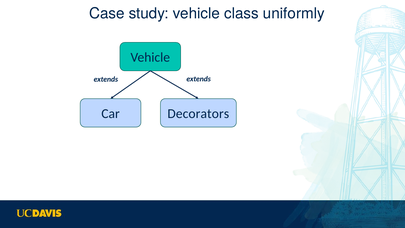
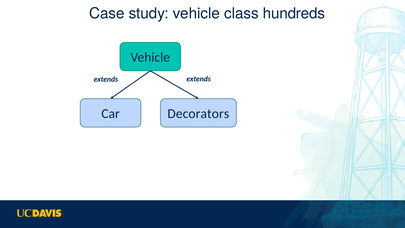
uniformly: uniformly -> hundreds
